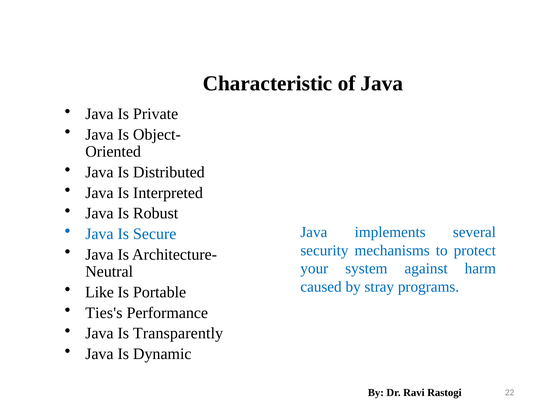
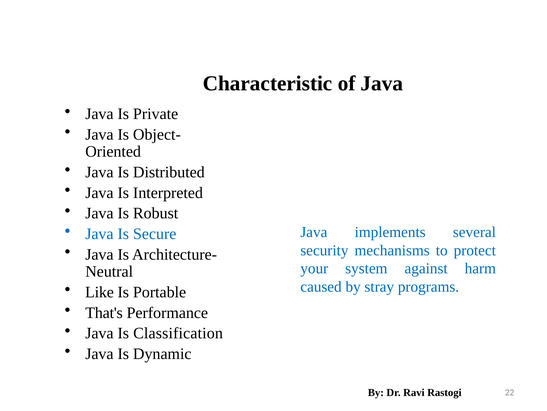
Ties's: Ties's -> That's
Transparently: Transparently -> Classification
